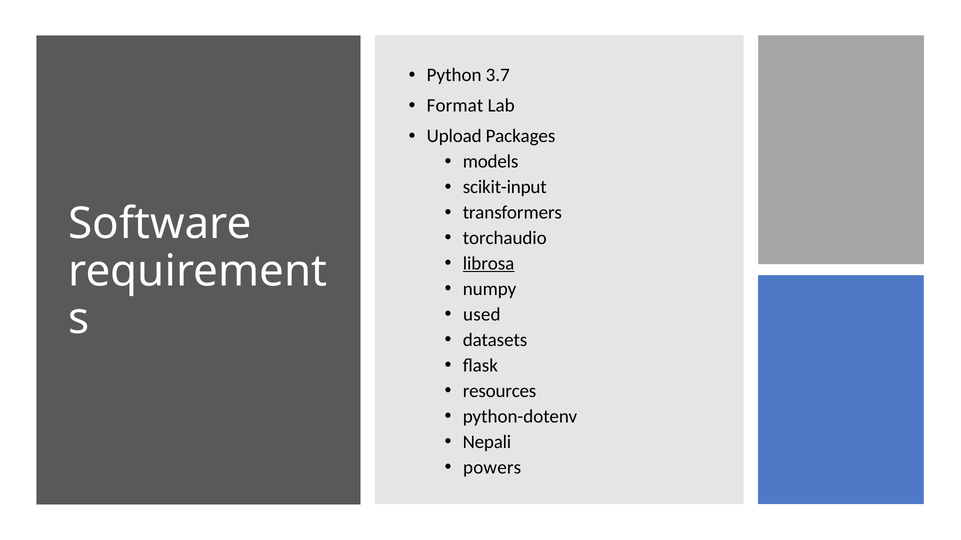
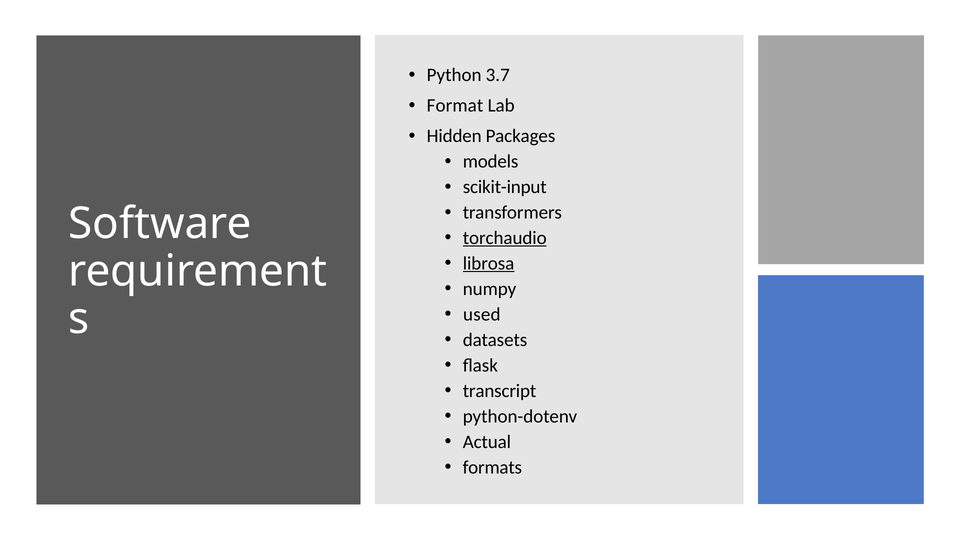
Upload: Upload -> Hidden
torchaudio underline: none -> present
resources: resources -> transcript
Nepali: Nepali -> Actual
powers: powers -> formats
